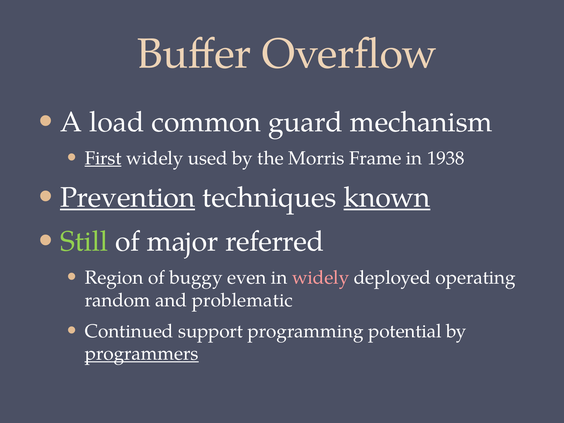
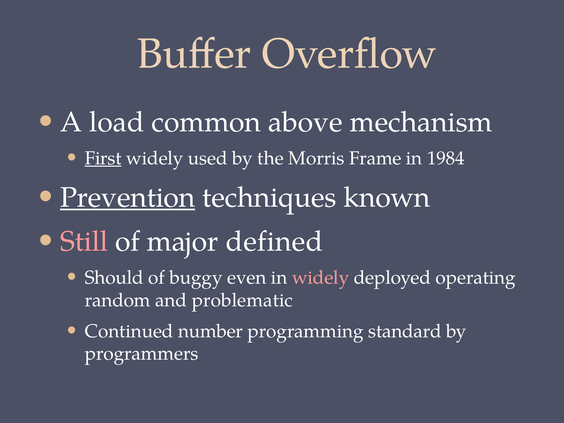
guard: guard -> above
1938: 1938 -> 1984
known underline: present -> none
Still colour: light green -> pink
referred: referred -> defined
Region: Region -> Should
support: support -> number
potential: potential -> standard
programmers underline: present -> none
